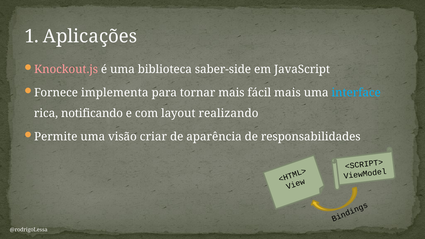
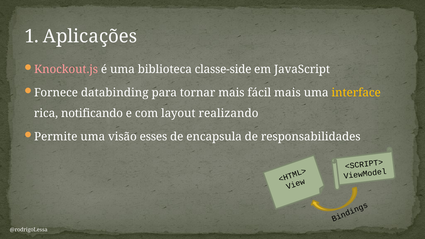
saber-side: saber-side -> classe-side
implementa: implementa -> databinding
interface colour: light blue -> yellow
criar: criar -> esses
aparência: aparência -> encapsula
